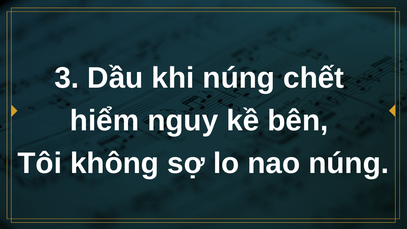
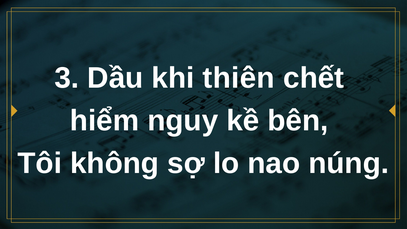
khi núng: núng -> thiên
